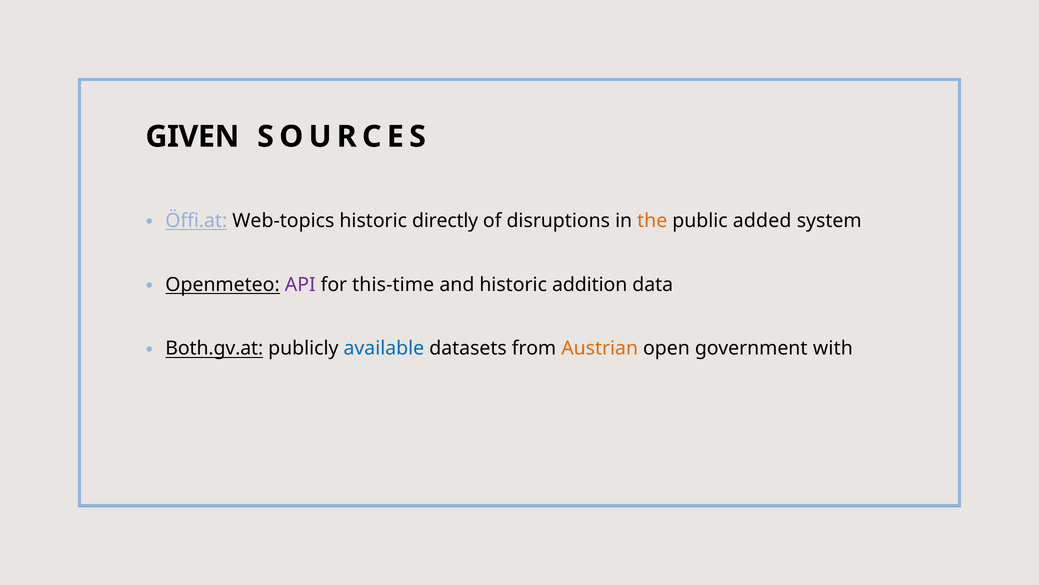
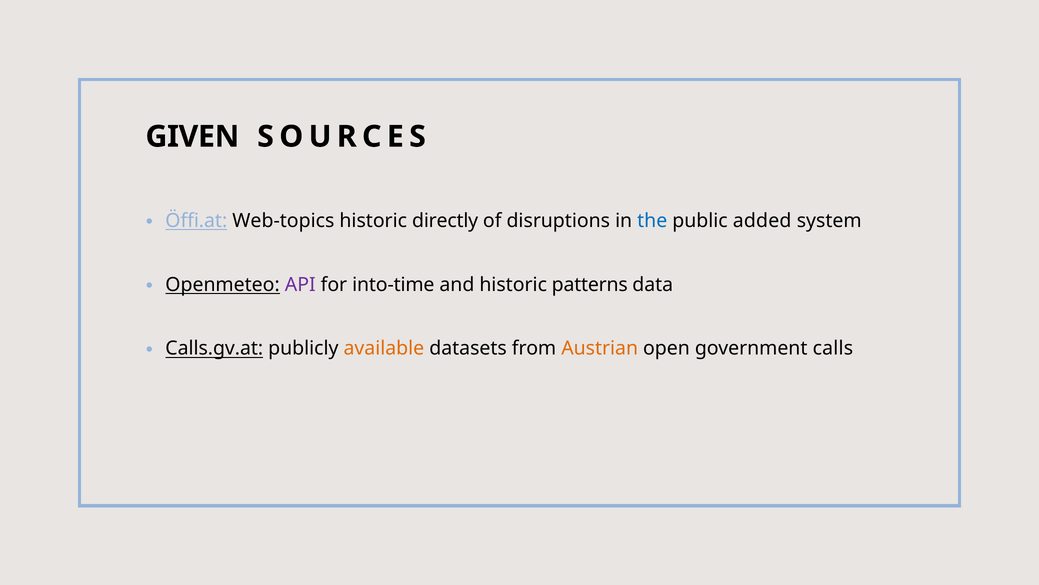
the colour: orange -> blue
this-time: this-time -> into-time
addition: addition -> patterns
Both.gv.at: Both.gv.at -> Calls.gv.at
available colour: blue -> orange
with: with -> calls
